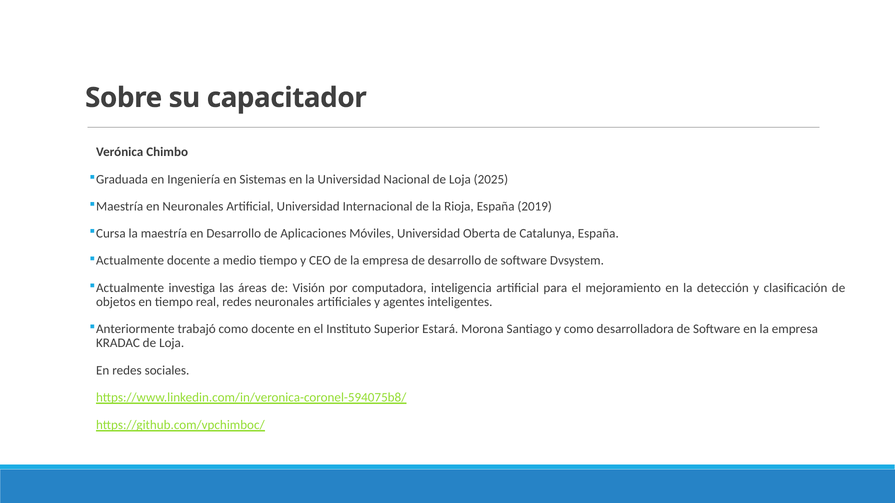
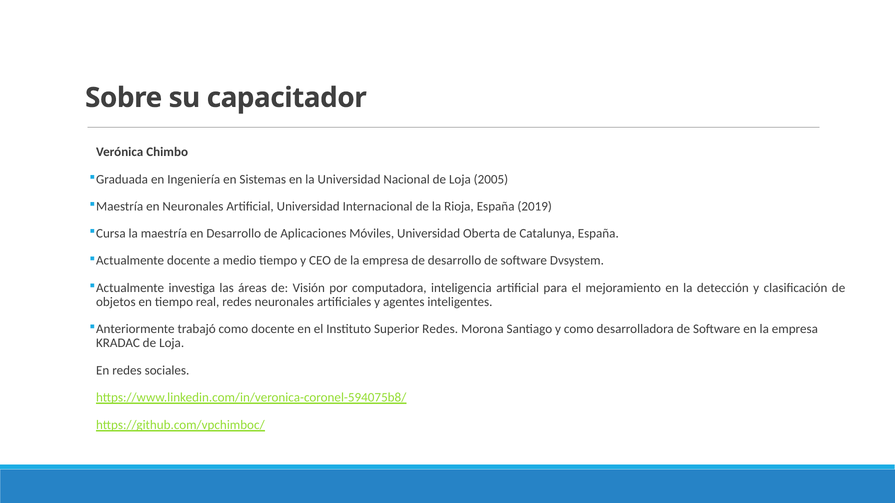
2025: 2025 -> 2005
Superior Estará: Estará -> Redes
